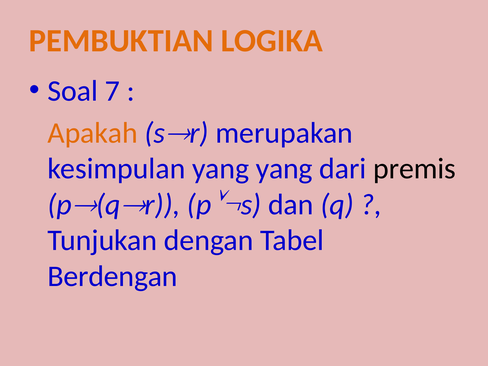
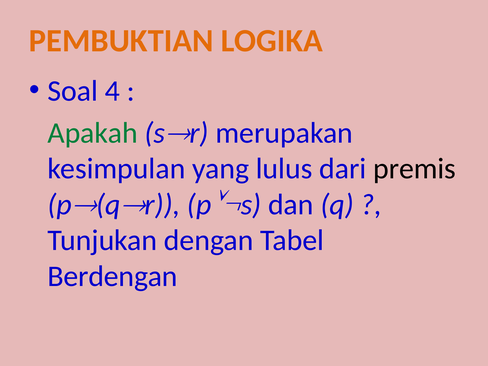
7: 7 -> 4
Apakah colour: orange -> green
yang yang: yang -> lulus
